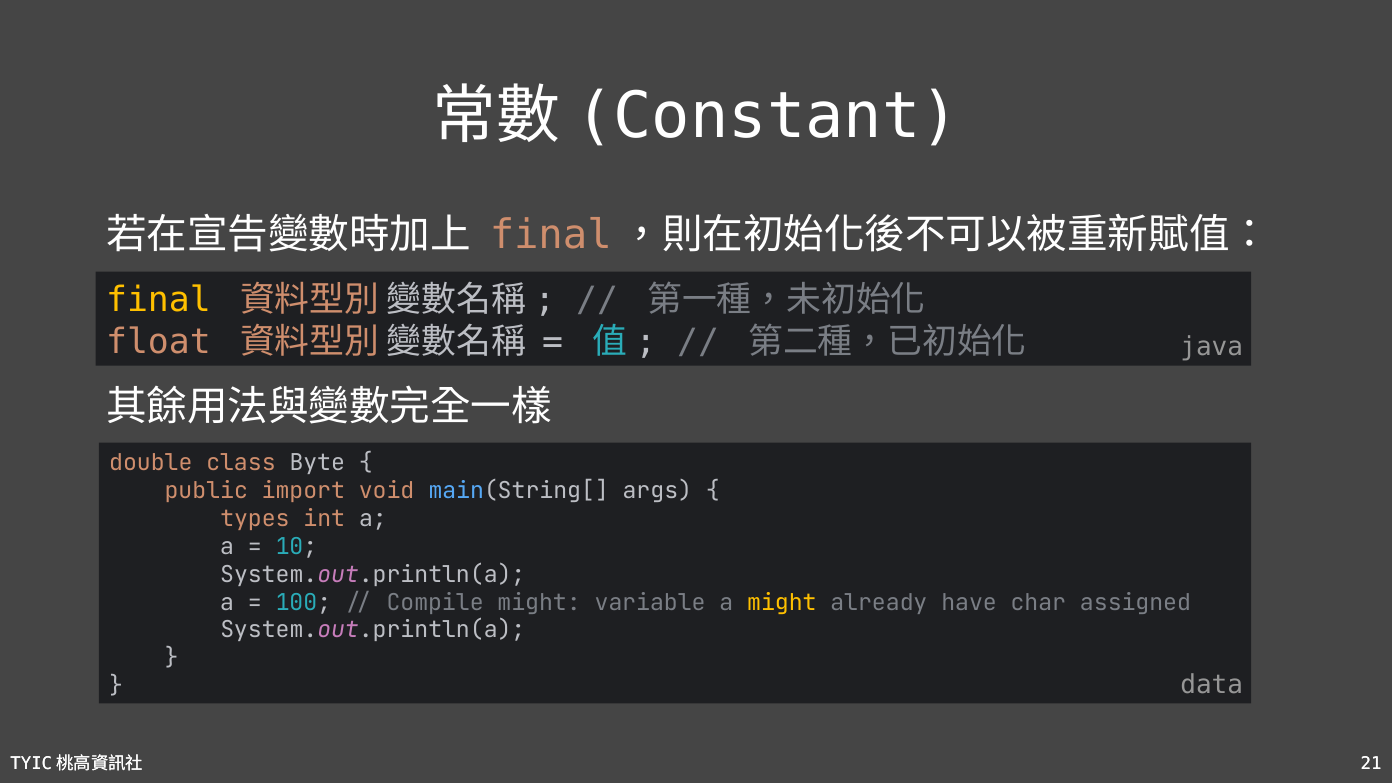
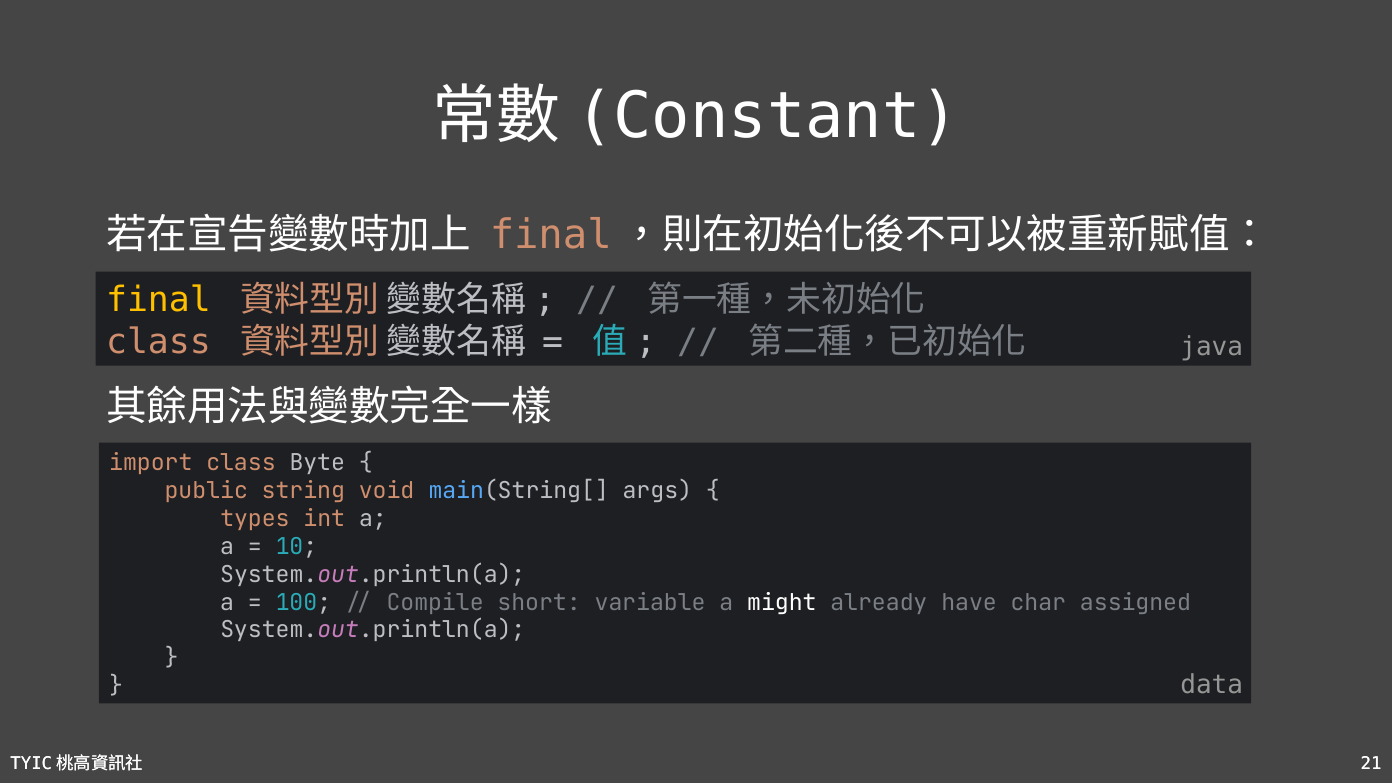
float at (158, 342): float -> class
double: double -> import
import: import -> string
Compile might: might -> short
might at (782, 602) colour: yellow -> white
